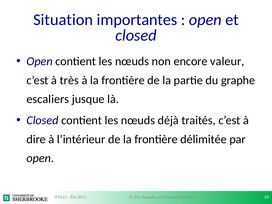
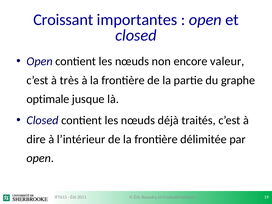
Situation: Situation -> Croissant
escaliers: escaliers -> optimale
